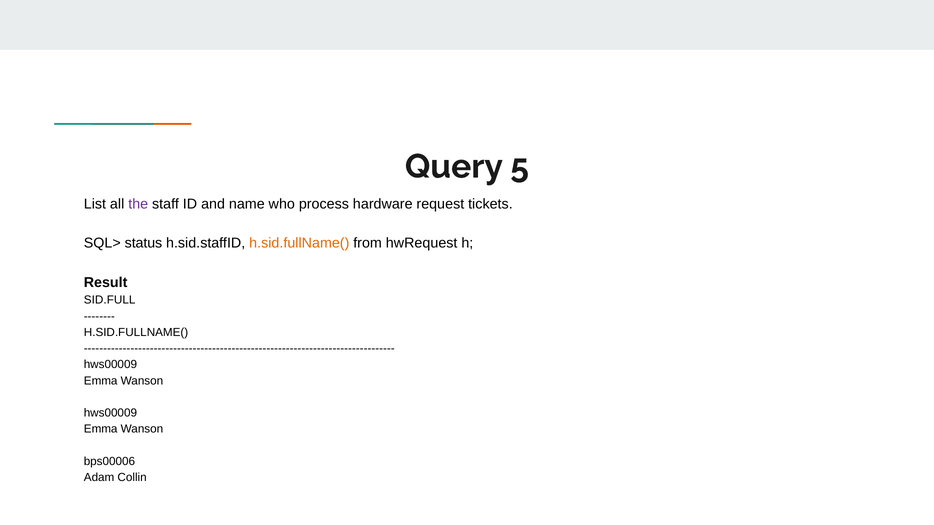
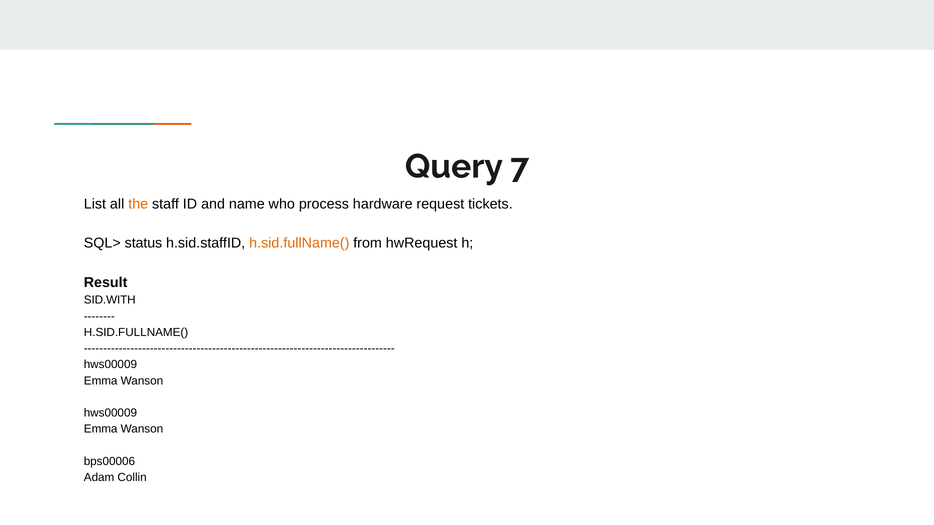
5: 5 -> 7
the colour: purple -> orange
SID.FULL: SID.FULL -> SID.WITH
